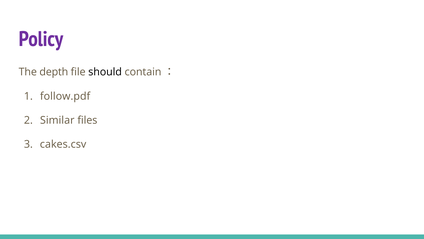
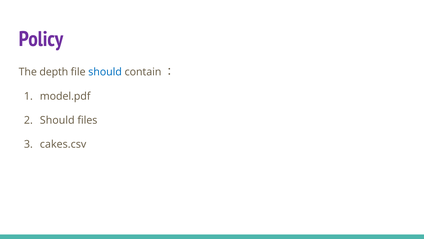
should at (105, 72) colour: black -> blue
follow.pdf: follow.pdf -> model.pdf
Similar at (57, 120): Similar -> Should
